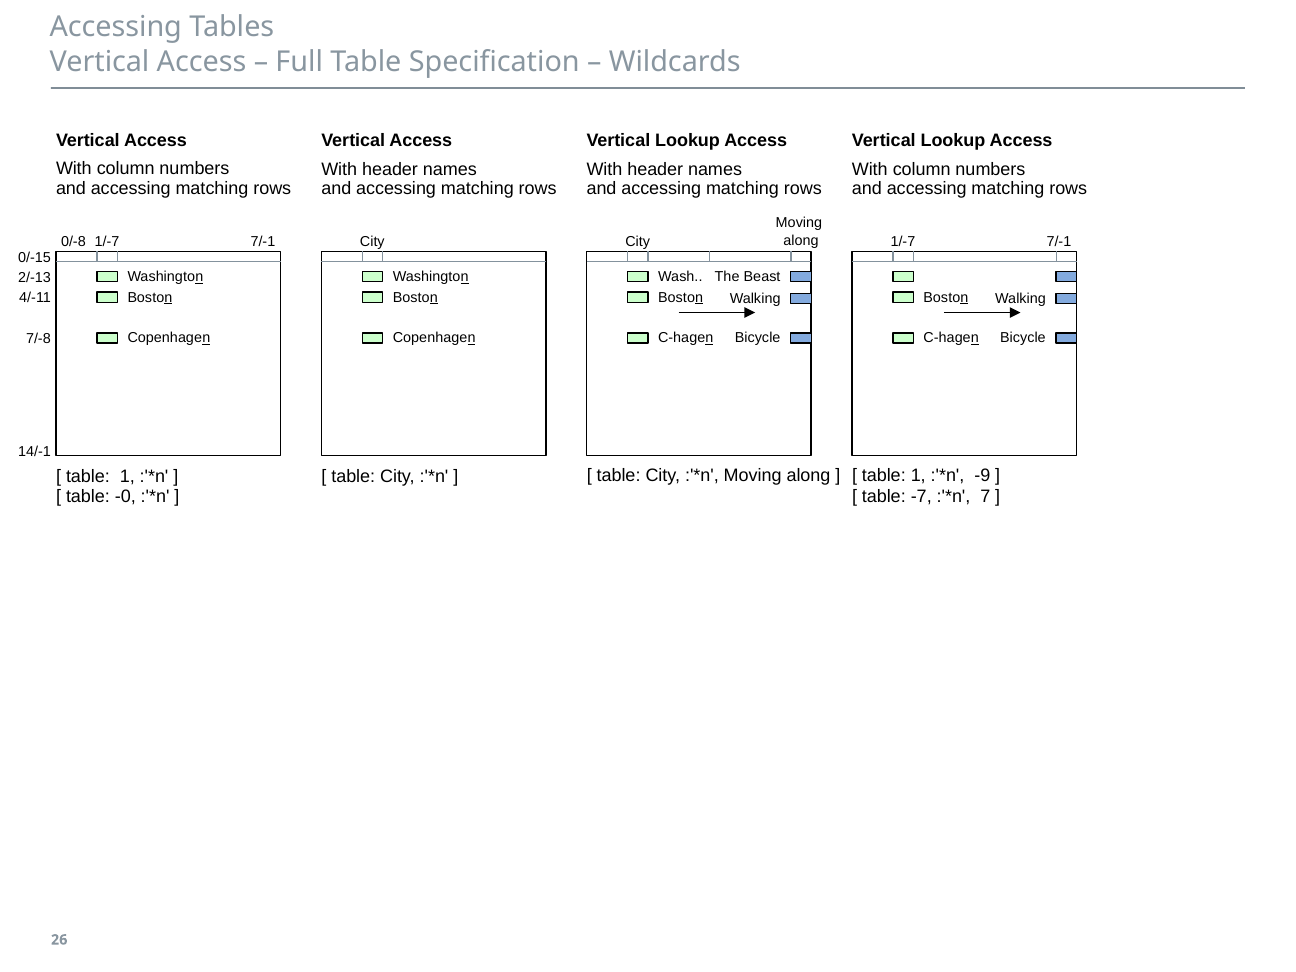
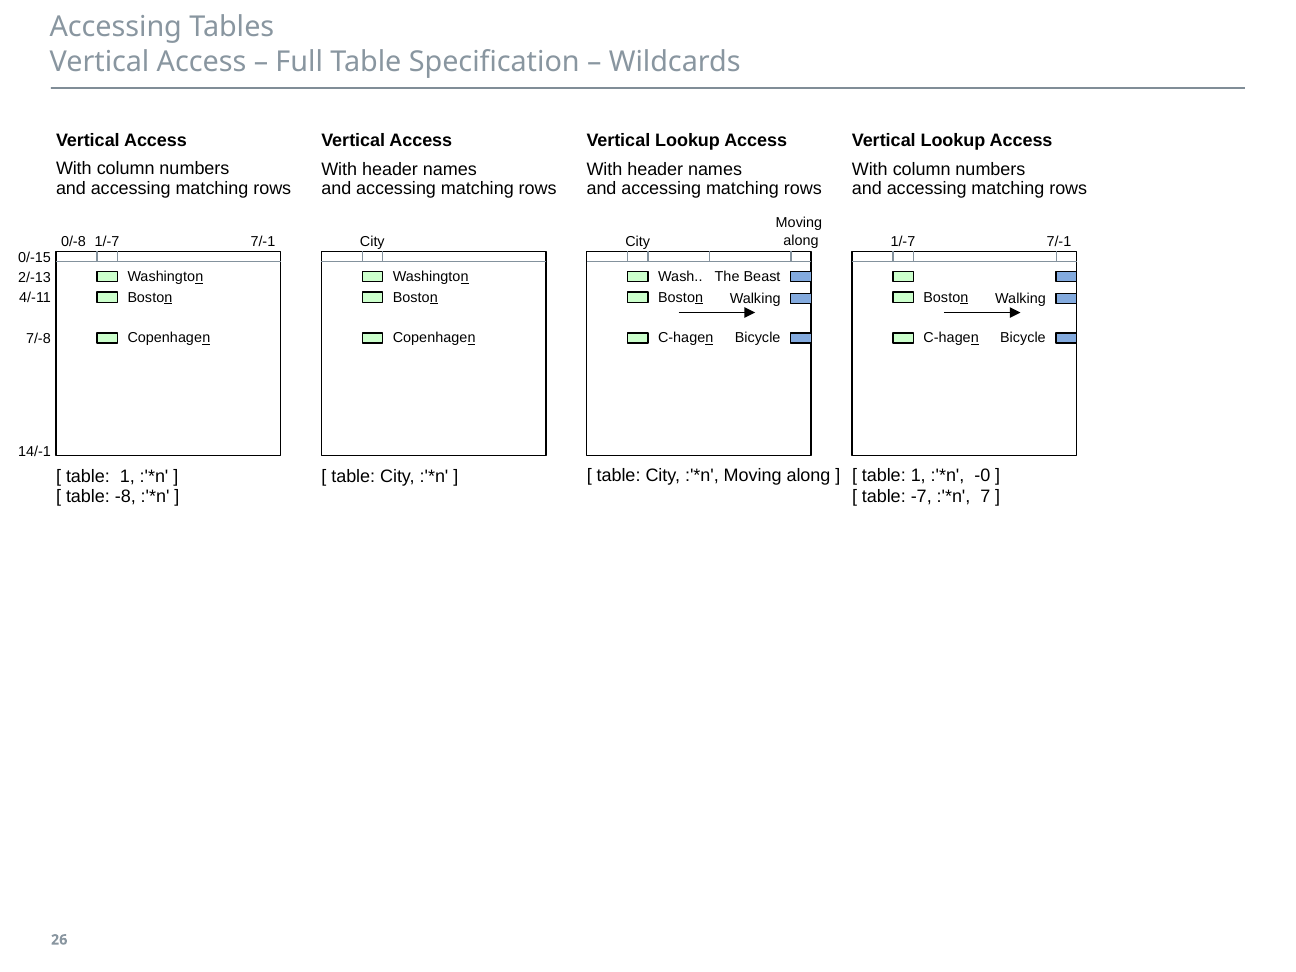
-9: -9 -> -0
-0: -0 -> -8
